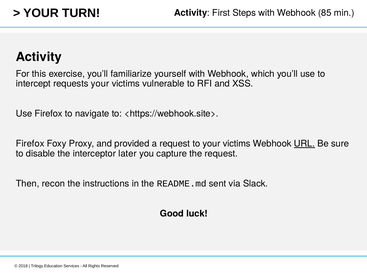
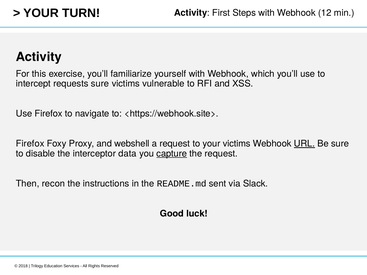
85: 85 -> 12
requests your: your -> sure
provided: provided -> webshell
later: later -> data
capture underline: none -> present
